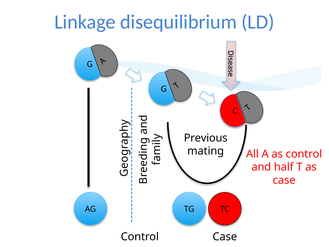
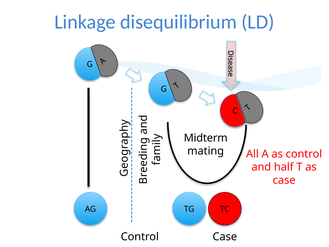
Previous: Previous -> Midterm
